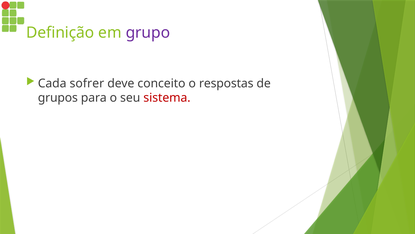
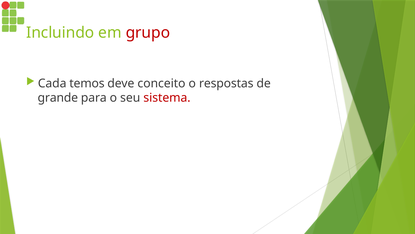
Definição: Definição -> Incluindo
grupo colour: purple -> red
sofrer: sofrer -> temos
grupos: grupos -> grande
